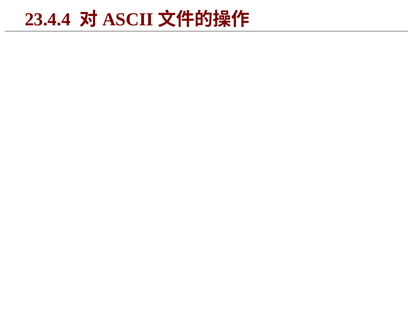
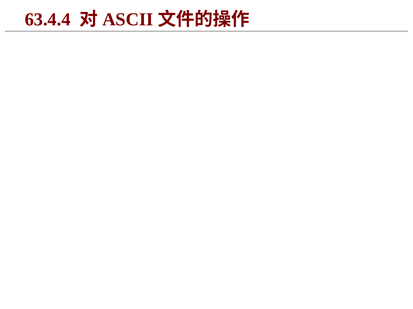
23.4.4: 23.4.4 -> 63.4.4
